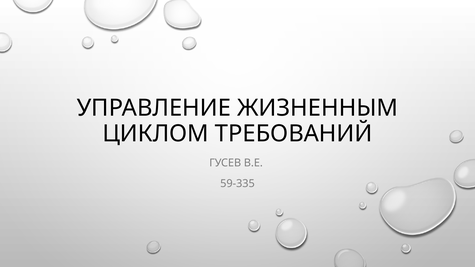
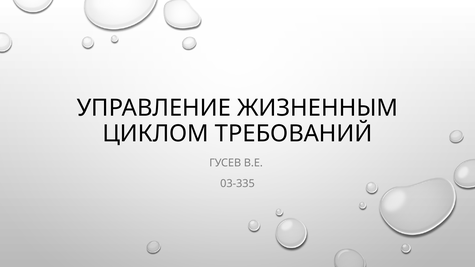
59-335: 59-335 -> 03-335
